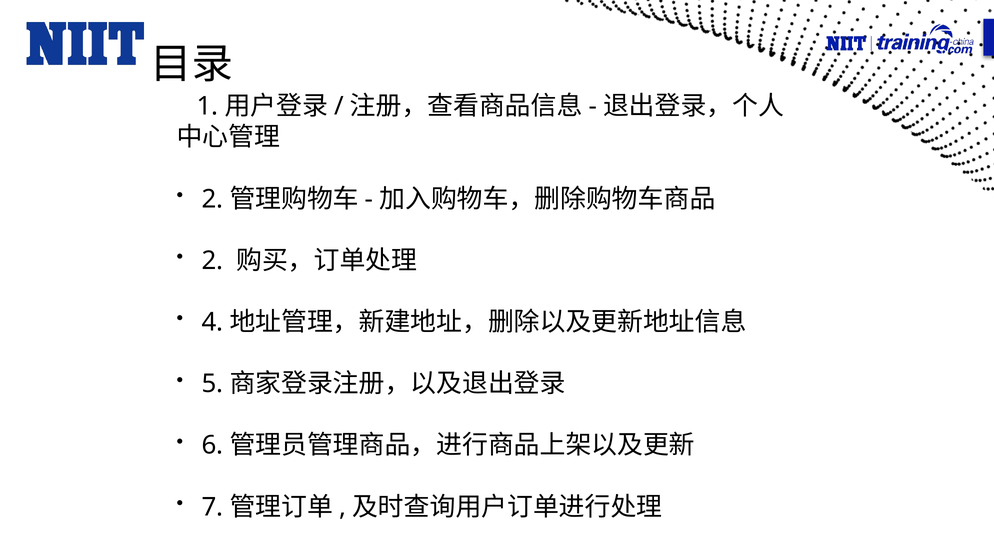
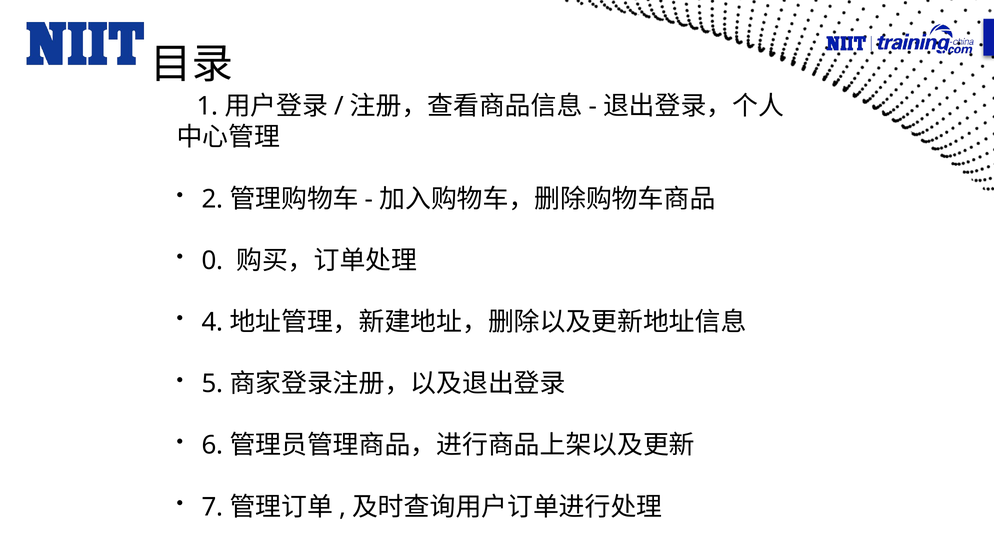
2 at (213, 261): 2 -> 0
